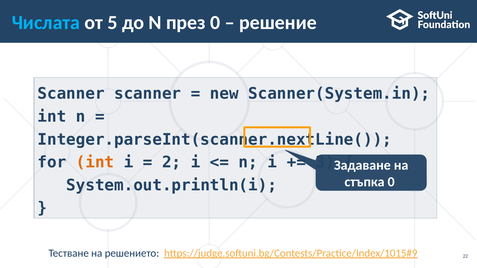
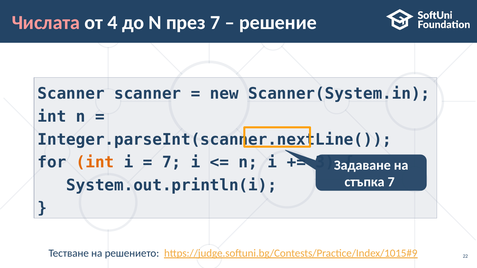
Числата colour: light blue -> pink
5: 5 -> 4
през 0: 0 -> 7
2 at (172, 163): 2 -> 7
стъпка 0: 0 -> 7
